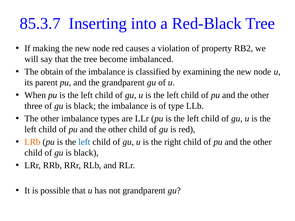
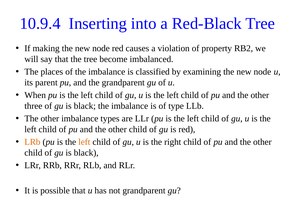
85.3.7: 85.3.7 -> 10.9.4
obtain: obtain -> places
left at (84, 142) colour: blue -> orange
